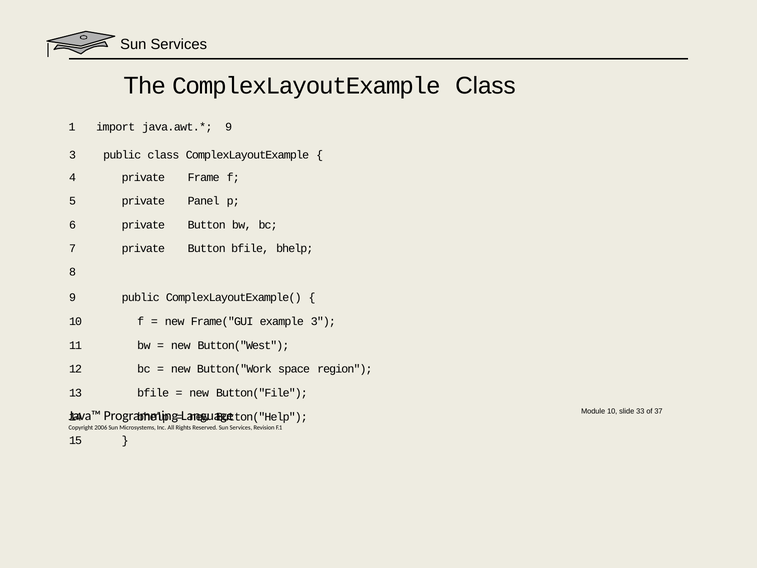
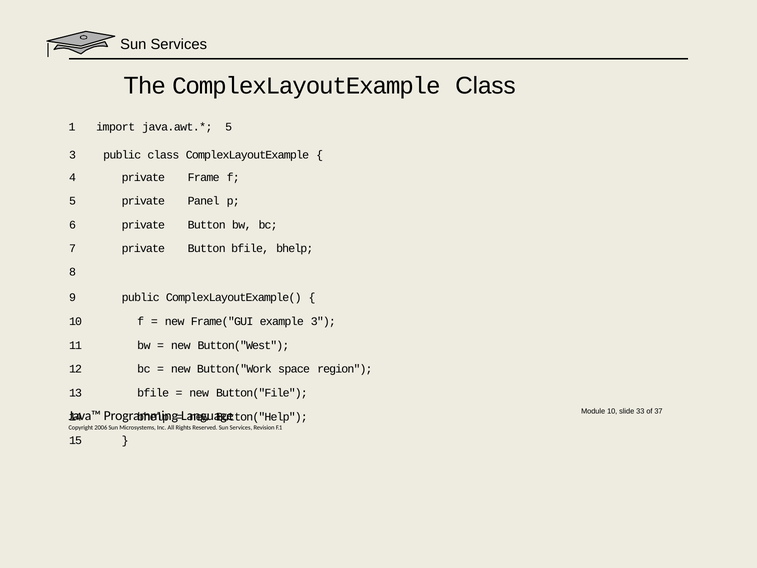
9 at (229, 127): 9 -> 5
